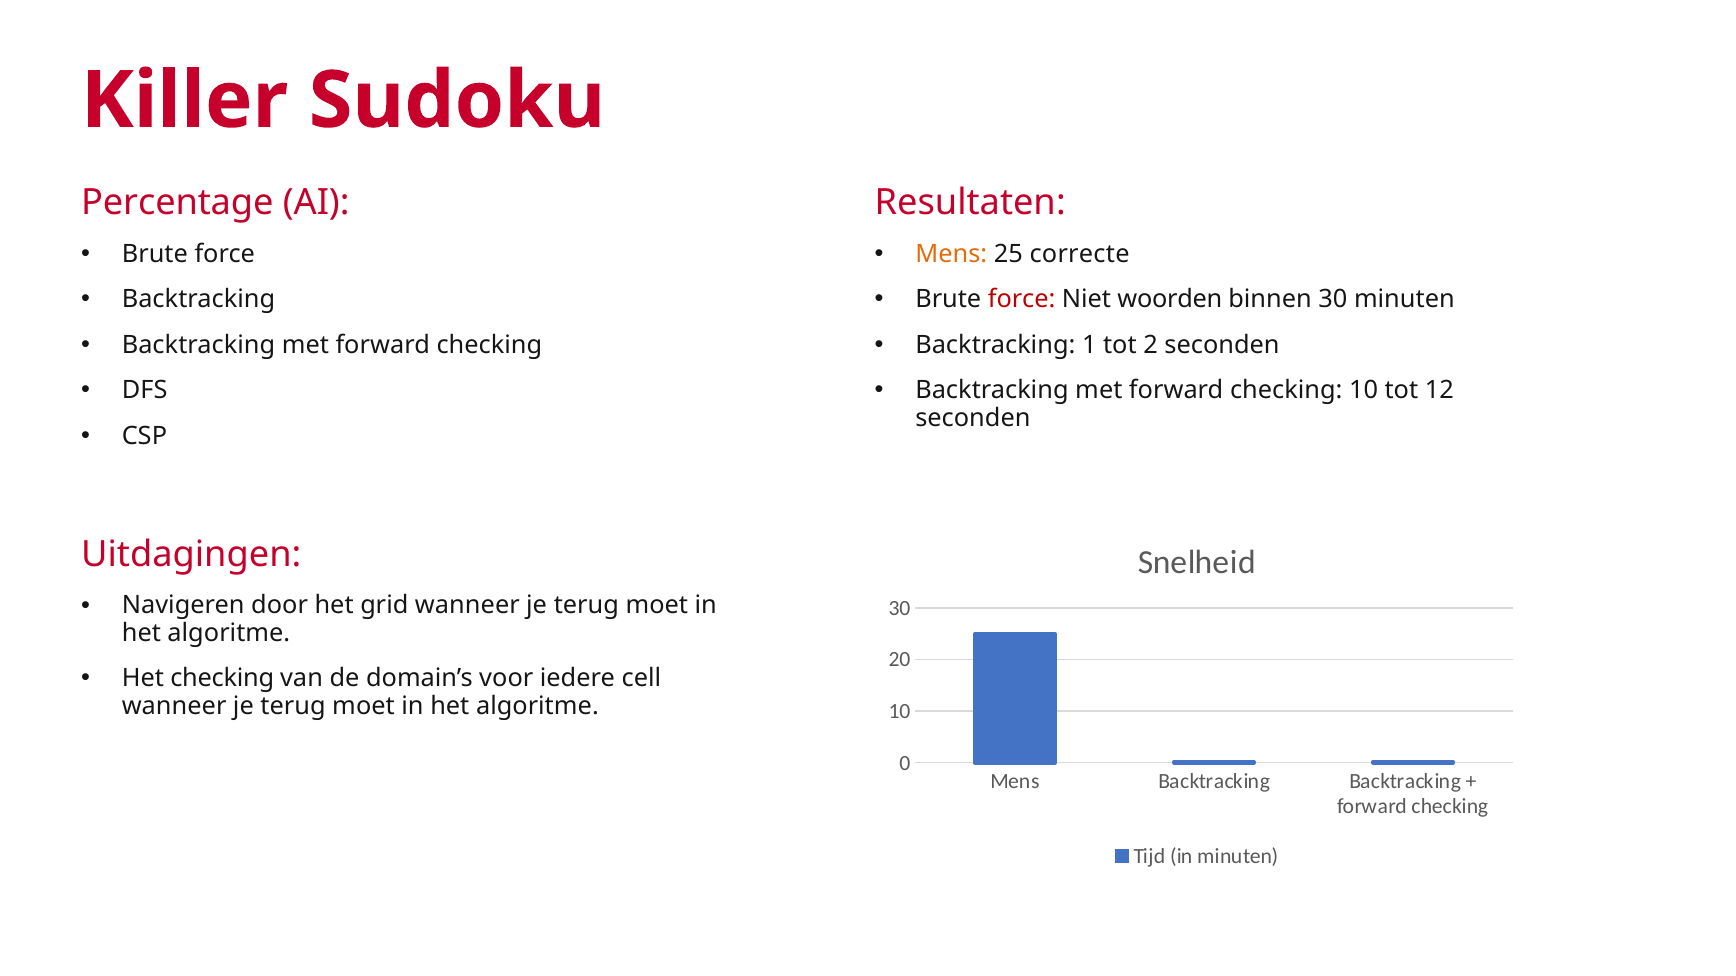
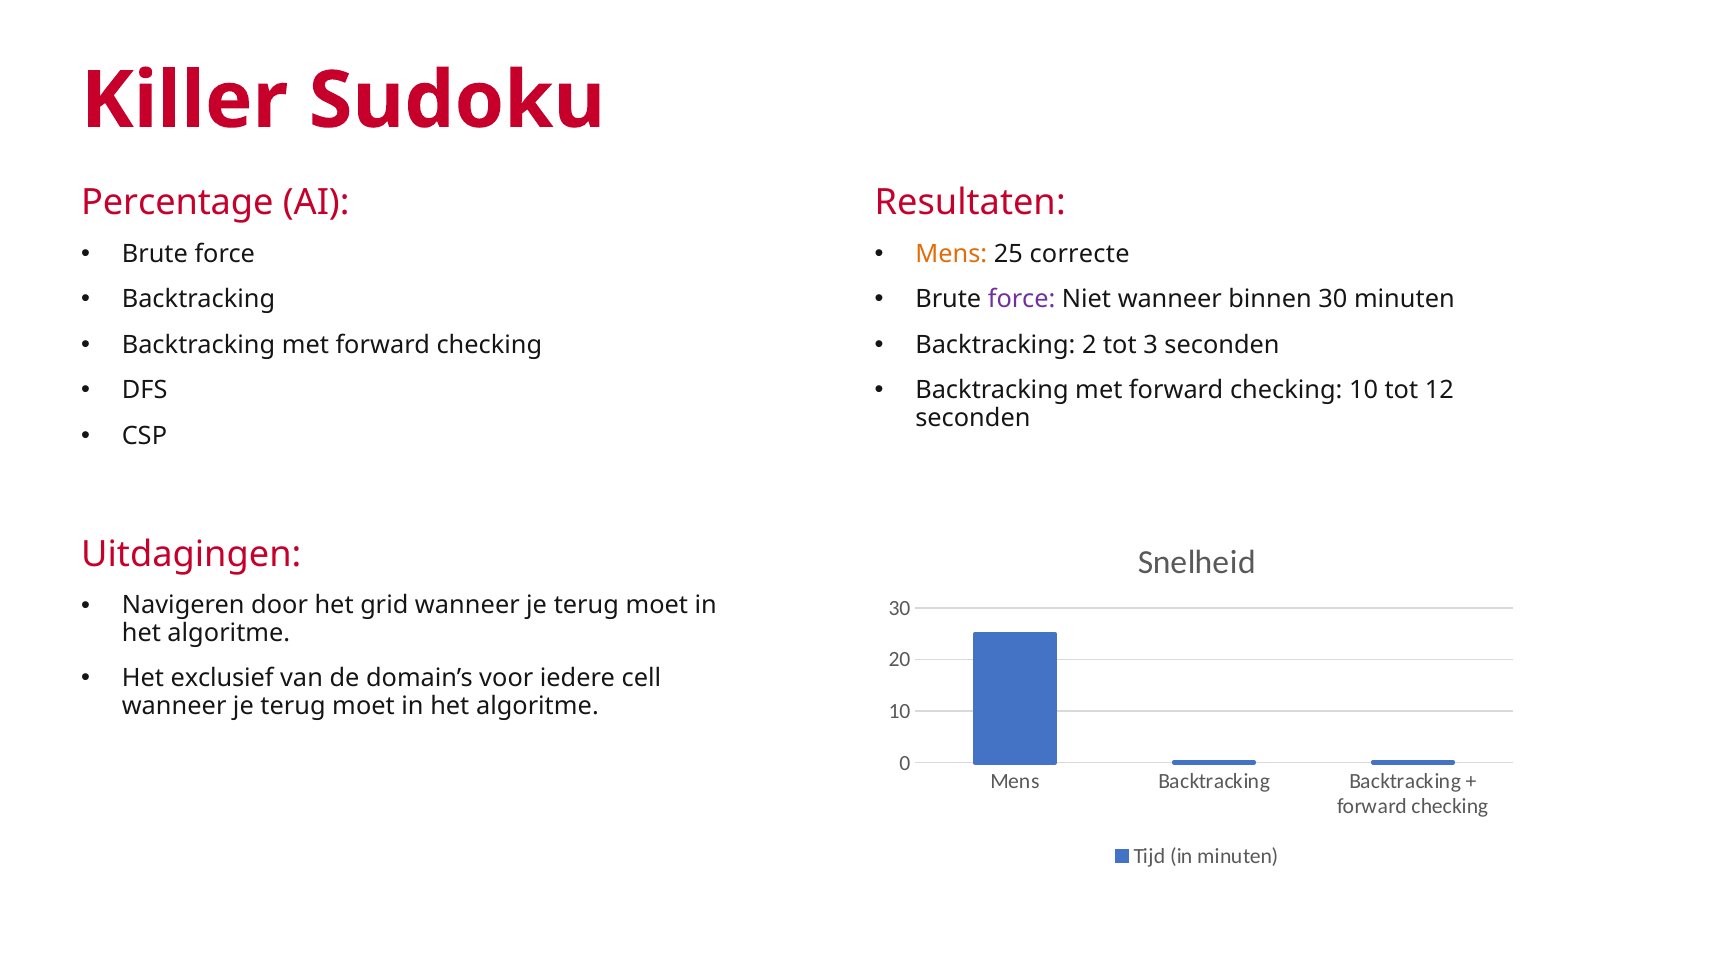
force at (1022, 299) colour: red -> purple
Niet woorden: woorden -> wanneer
1: 1 -> 2
2: 2 -> 3
Het checking: checking -> exclusief
